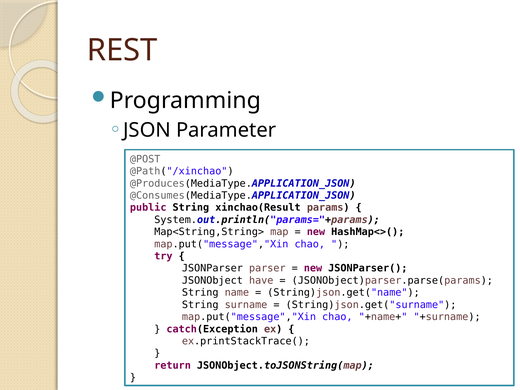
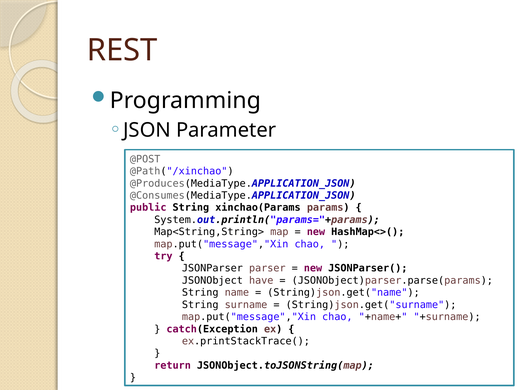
xinchao(Result: xinchao(Result -> xinchao(Params
